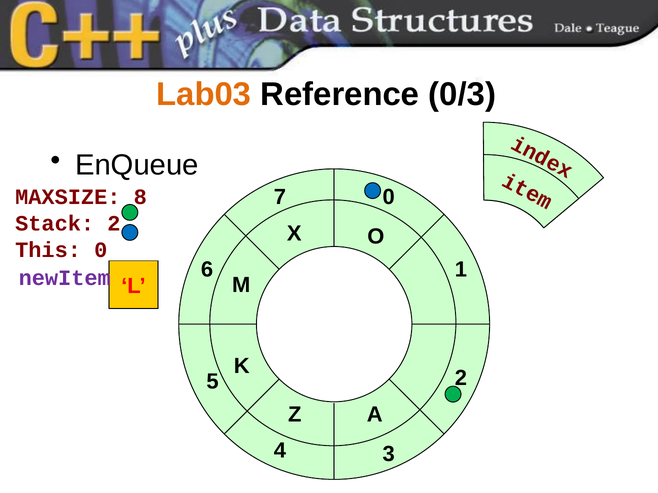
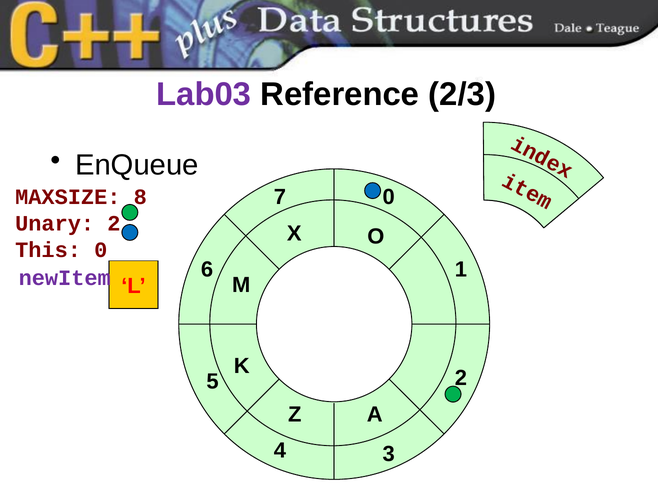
Lab03 colour: orange -> purple
0/3: 0/3 -> 2/3
Stack: Stack -> Unary
